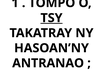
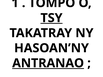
ANTRANAO underline: none -> present
